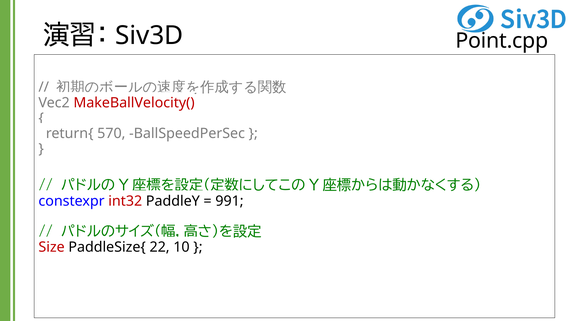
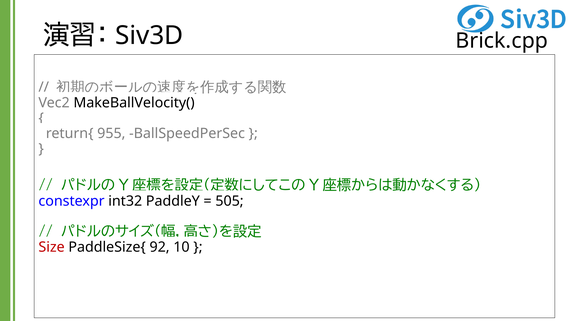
Point.cpp: Point.cpp -> Brick.cpp
MakeBallVelocity( colour: red -> black
570: 570 -> 955
int32 colour: red -> black
991: 991 -> 505
22: 22 -> 92
